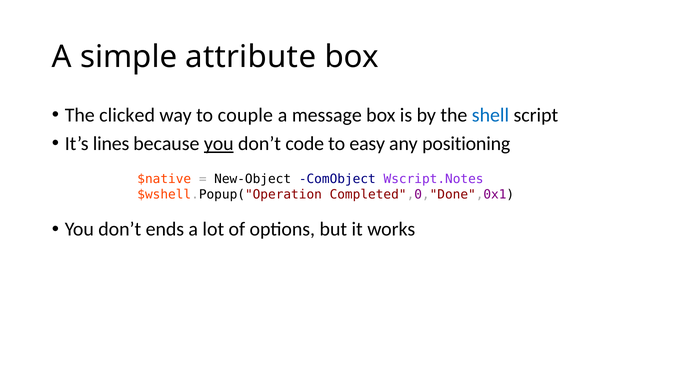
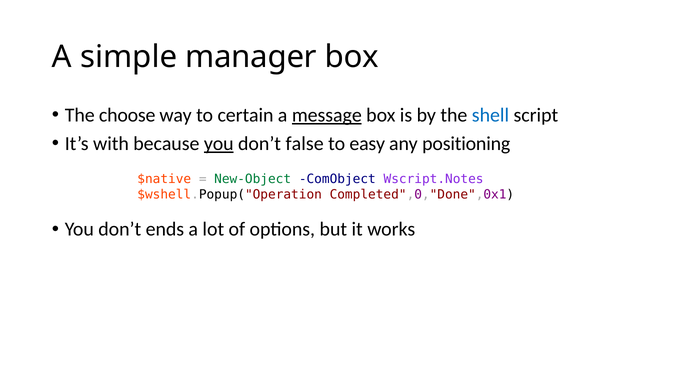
attribute: attribute -> manager
clicked: clicked -> choose
couple: couple -> certain
message underline: none -> present
lines: lines -> with
code: code -> false
New-Object colour: black -> green
